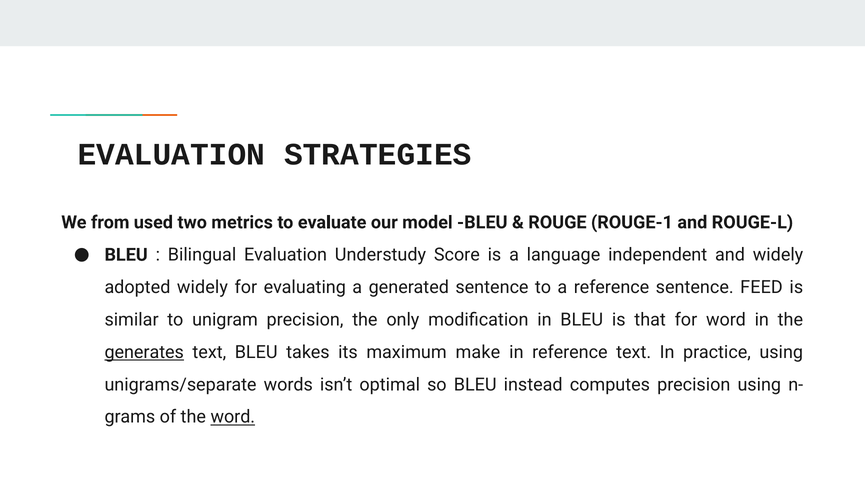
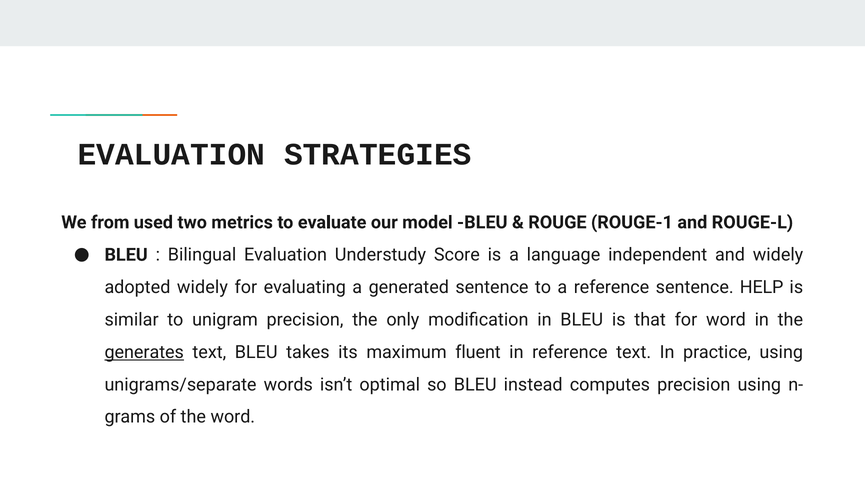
FEED: FEED -> HELP
make: make -> fluent
word at (233, 417) underline: present -> none
